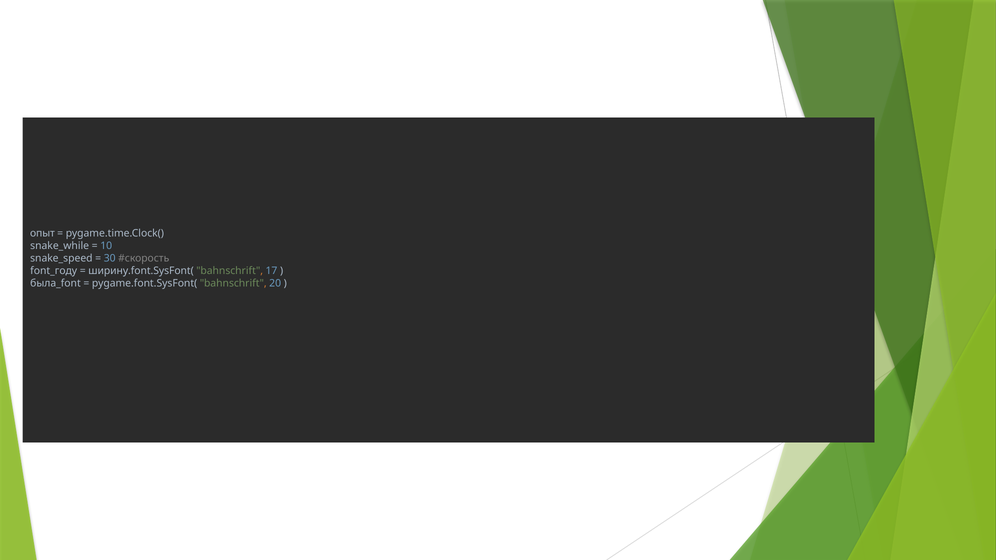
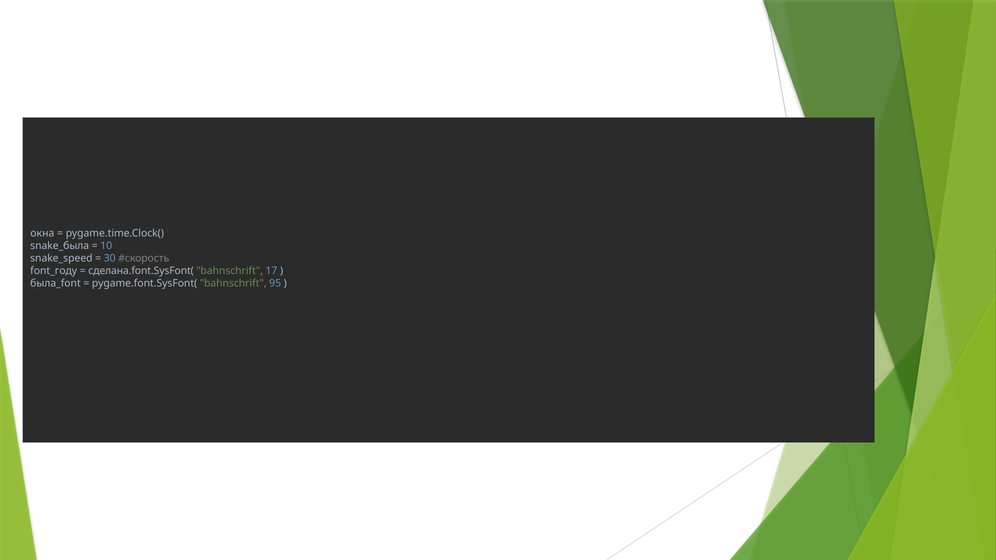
опыт: опыт -> окна
snake_while: snake_while -> snake_была
ширину.font.SysFont(: ширину.font.SysFont( -> сделана.font.SysFont(
20: 20 -> 95
